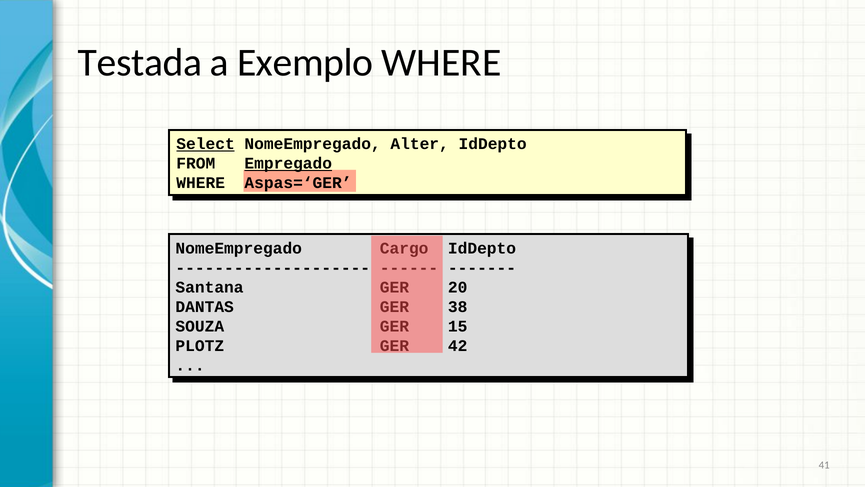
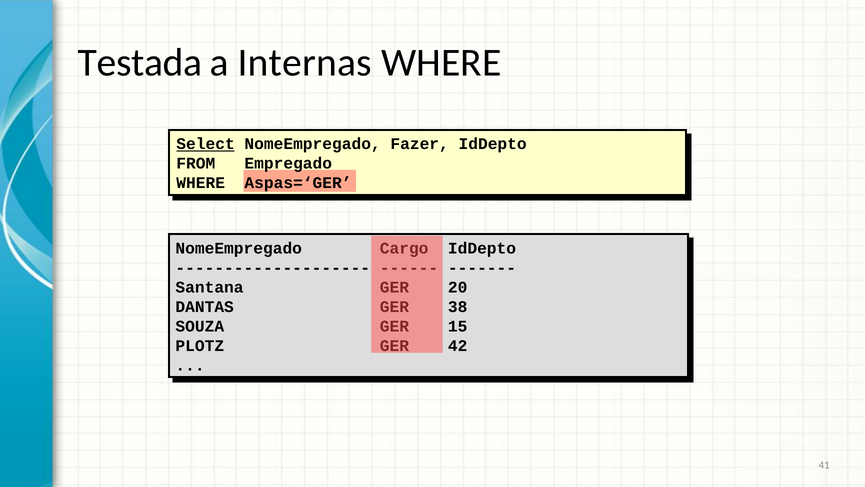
Exemplo: Exemplo -> Internas
Alter: Alter -> Fazer
Empregado underline: present -> none
